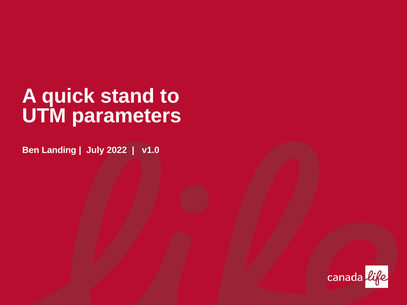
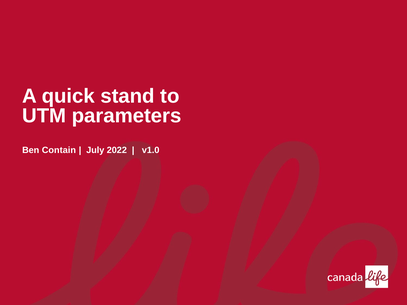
Landing: Landing -> Contain
